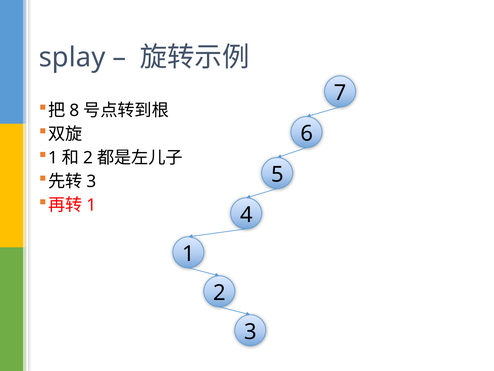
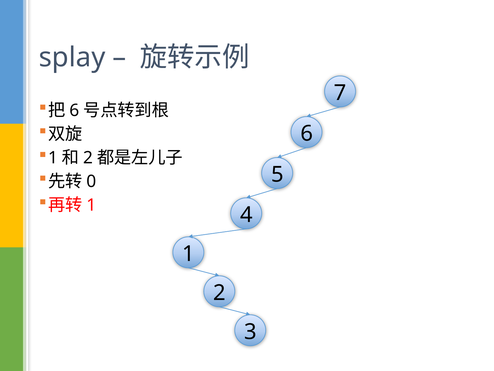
8 at (74, 110): 8 -> 6
3 at (91, 181): 3 -> 0
